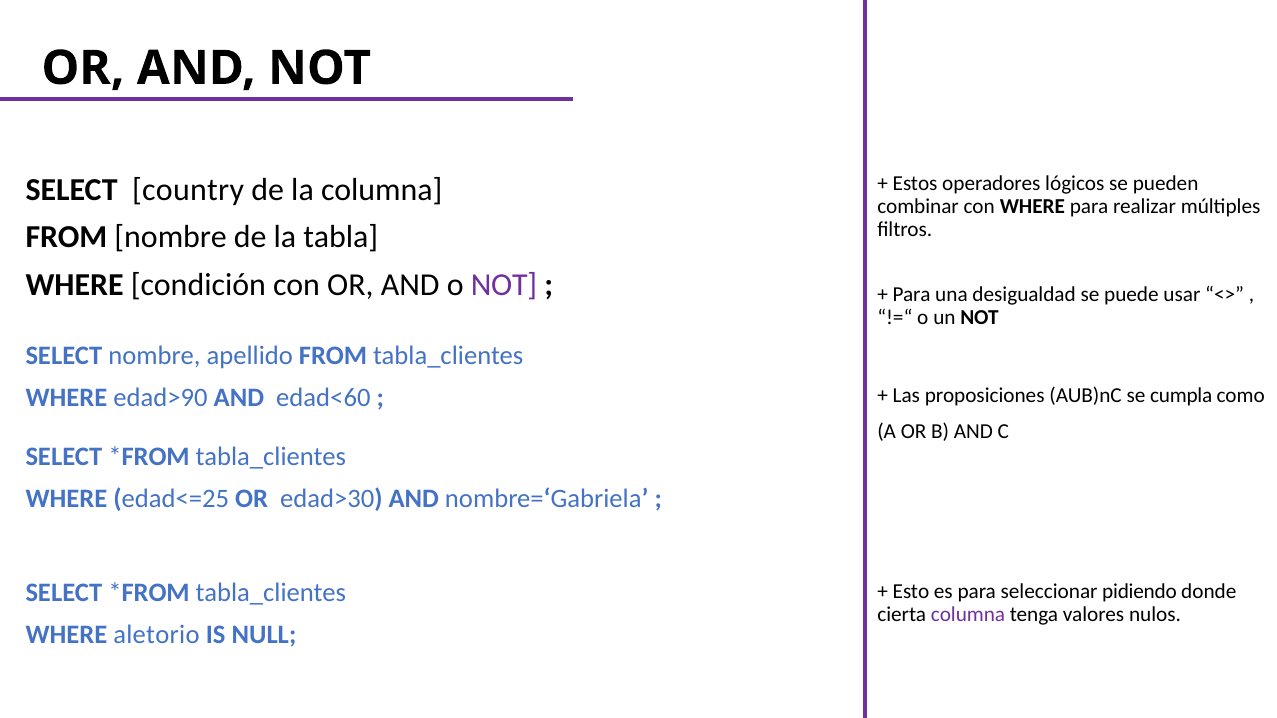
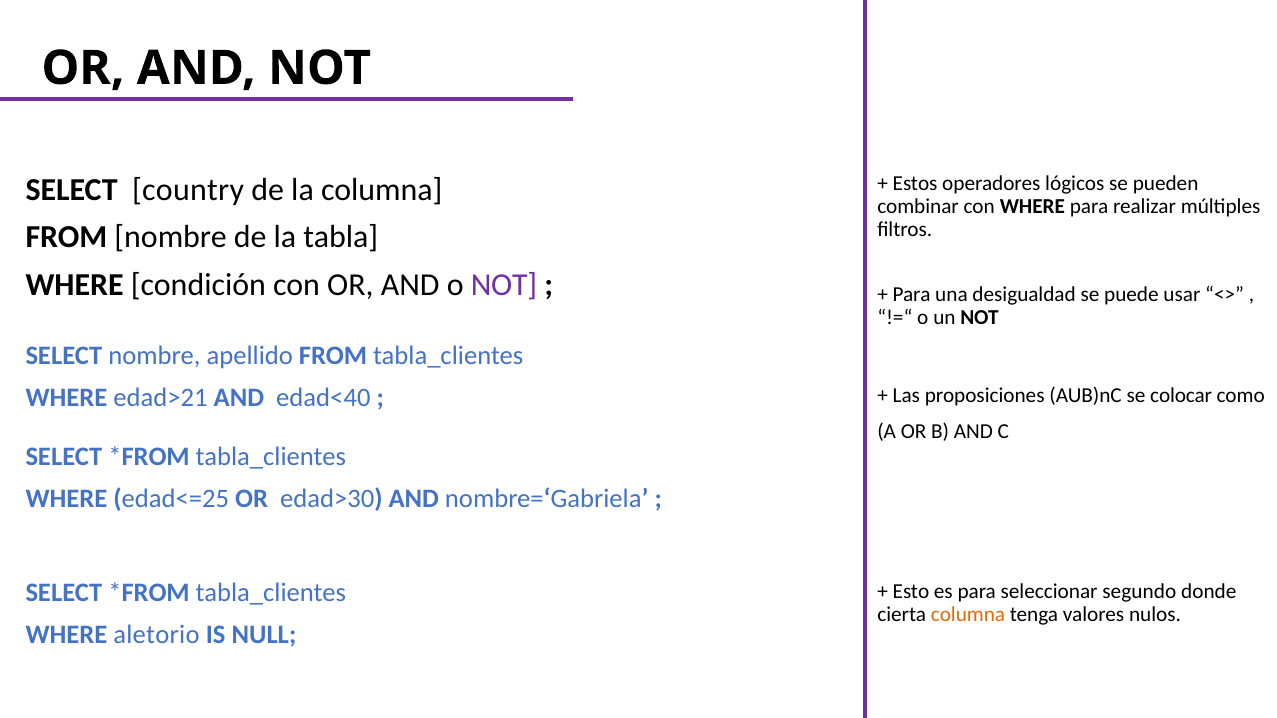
cumpla: cumpla -> colocar
edad>90: edad>90 -> edad>21
edad<60: edad<60 -> edad<40
pidiendo: pidiendo -> segundo
columna at (968, 614) colour: purple -> orange
